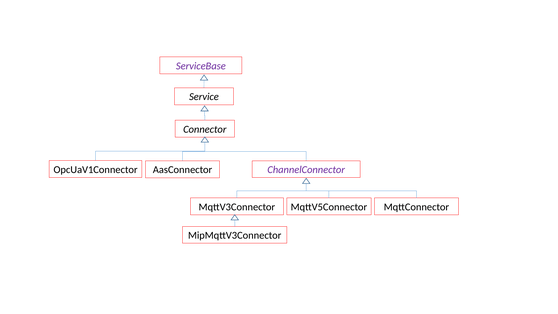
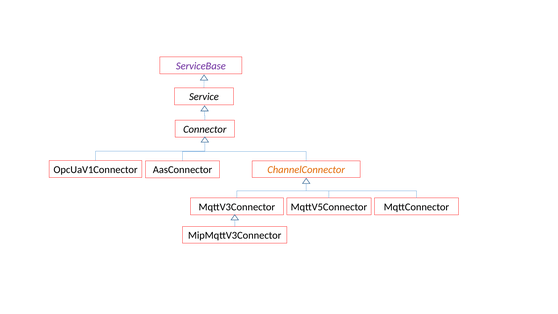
ChannelConnector colour: purple -> orange
